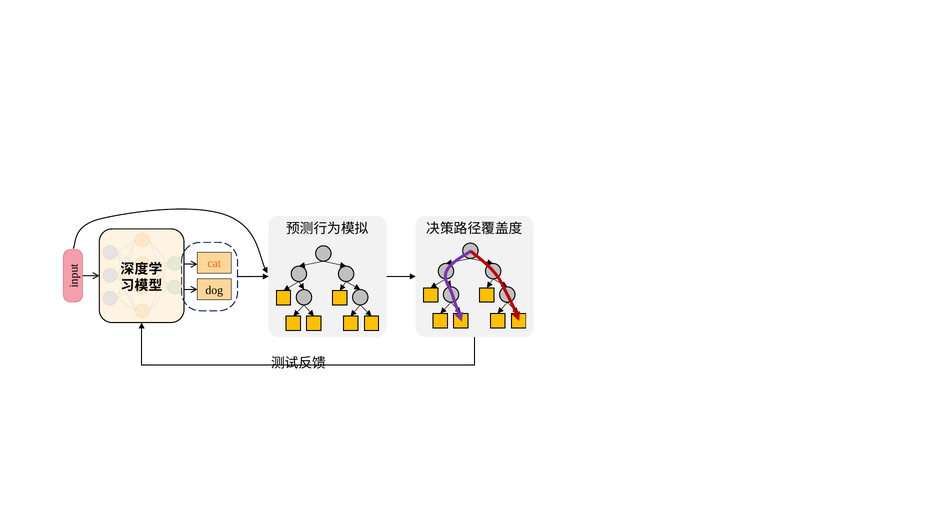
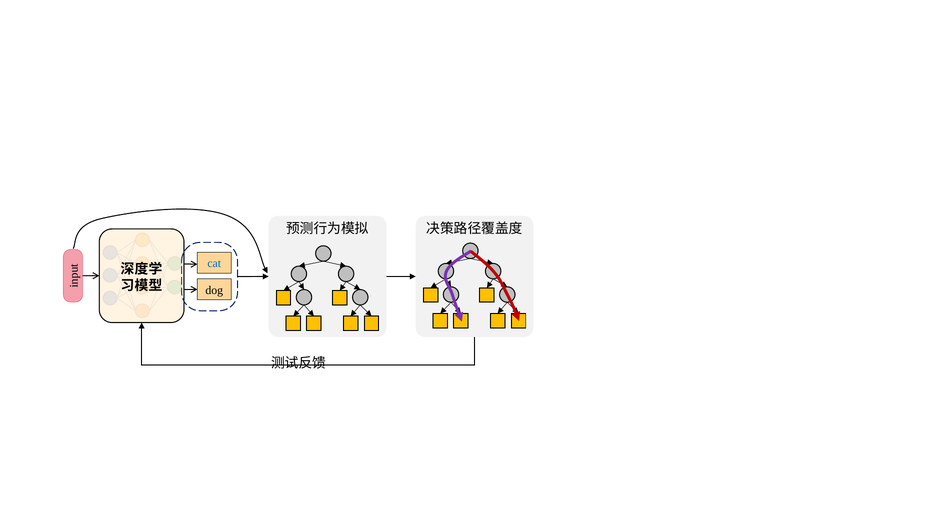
cat colour: orange -> blue
